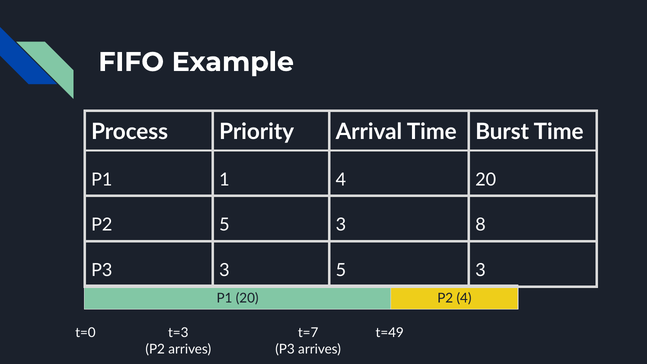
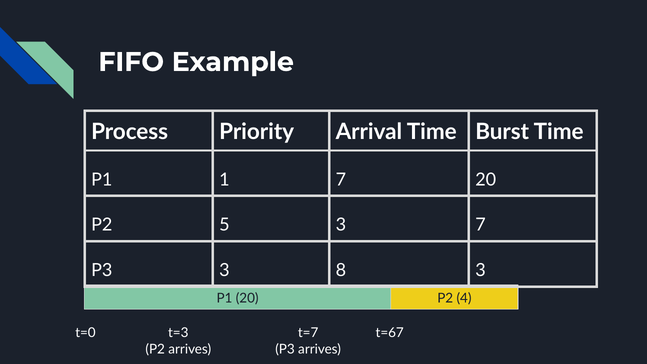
1 4: 4 -> 7
3 8: 8 -> 7
3 5: 5 -> 8
t=49: t=49 -> t=67
